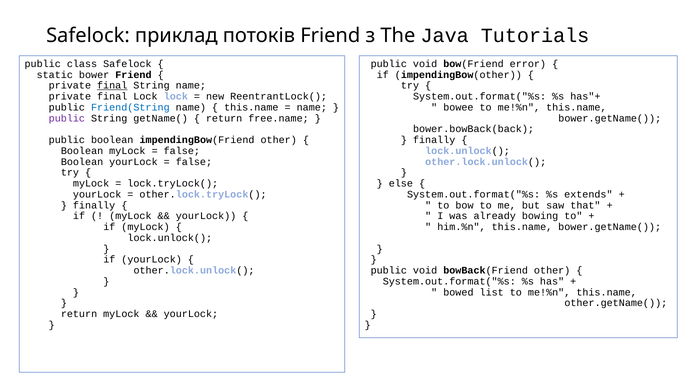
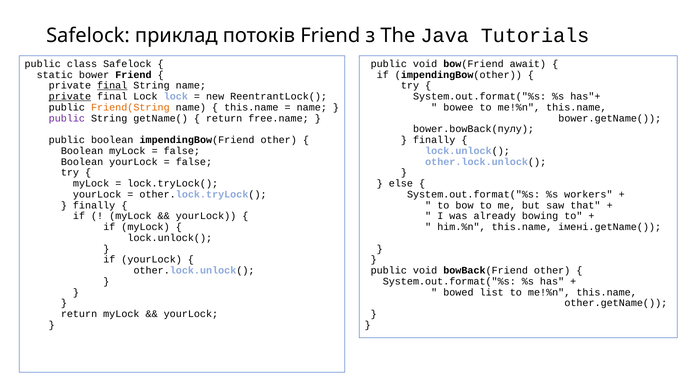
error: error -> await
private at (70, 97) underline: none -> present
Friend(String colour: blue -> orange
bower.bowBack(back: bower.bowBack(back -> bower.bowBack(пулу
extends: extends -> workers
him.%n this.name bower.getName(: bower.getName( -> імені.getName(
